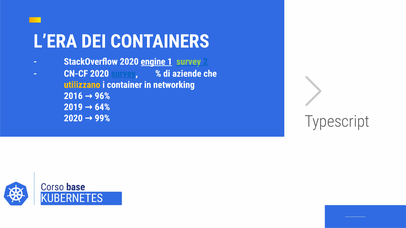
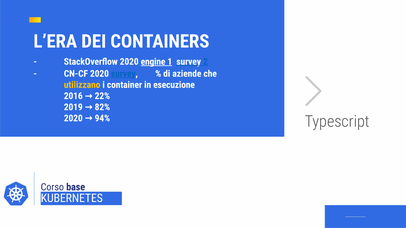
survey at (189, 62) colour: light green -> white
networking: networking -> esecuzione
96%: 96% -> 22%
64%: 64% -> 82%
99%: 99% -> 94%
